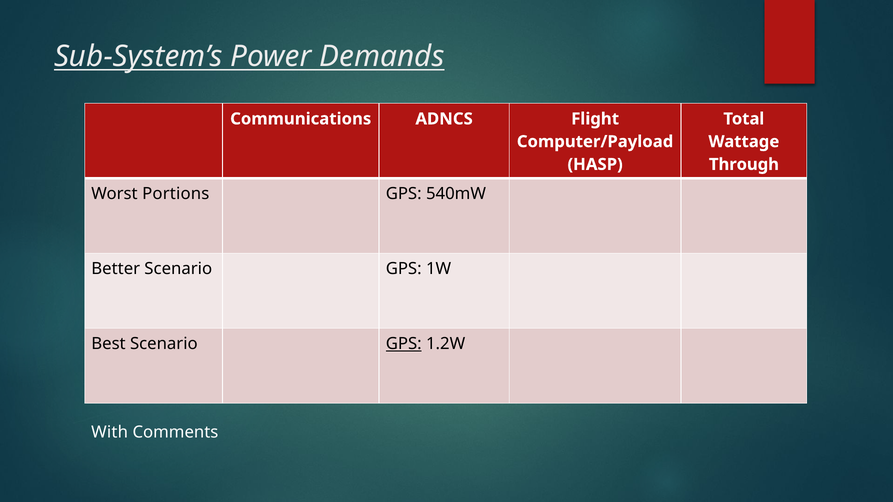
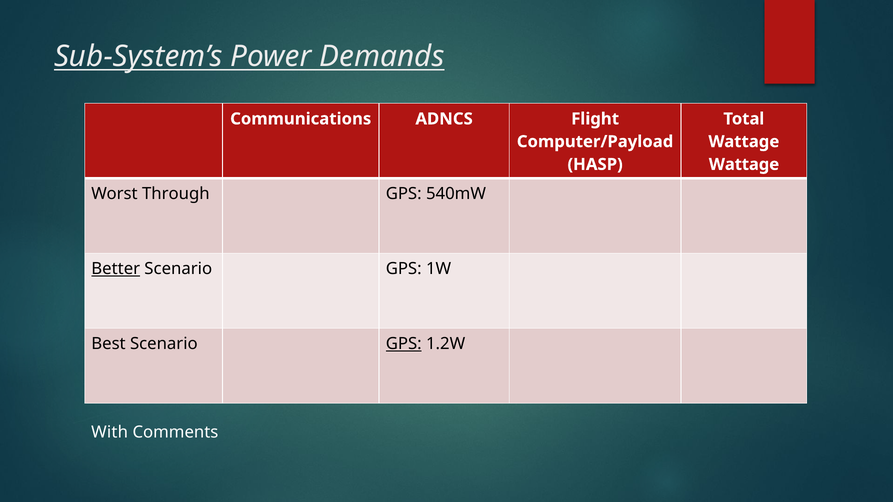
Through at (744, 164): Through -> Wattage
Portions: Portions -> Through
Better underline: none -> present
